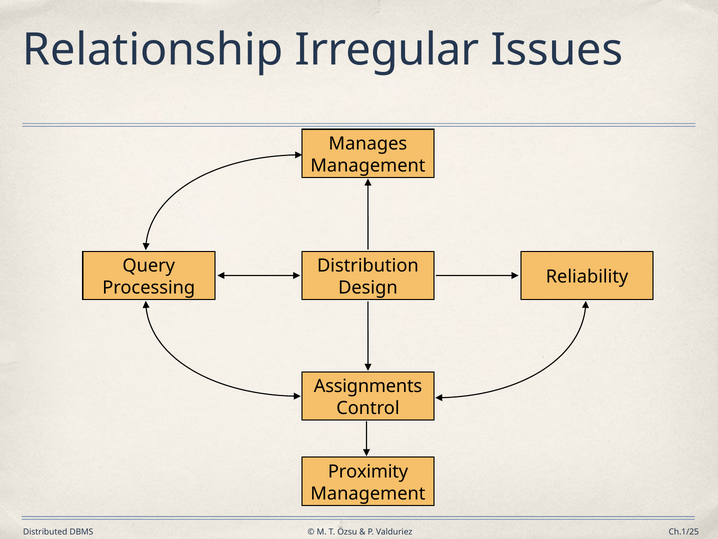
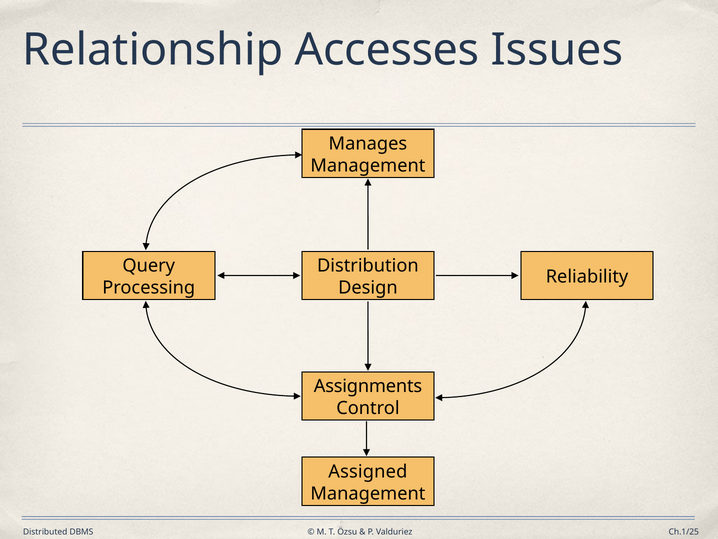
Irregular: Irregular -> Accesses
Proximity: Proximity -> Assigned
